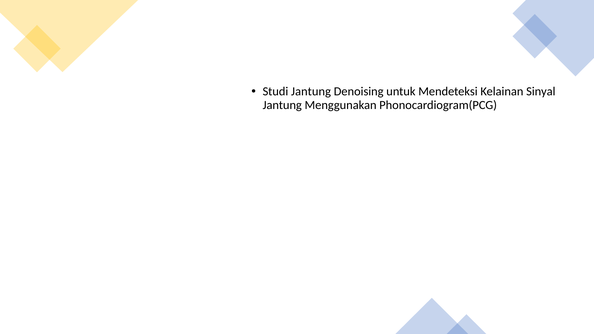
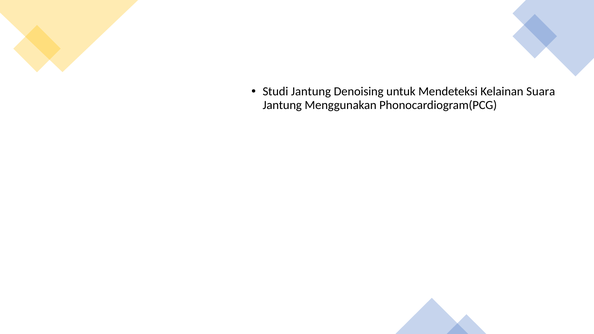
Sinyal: Sinyal -> Suara
